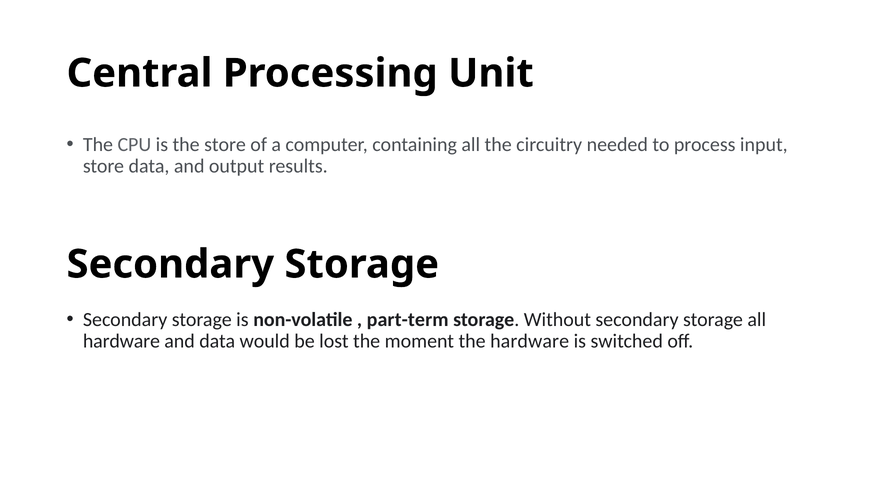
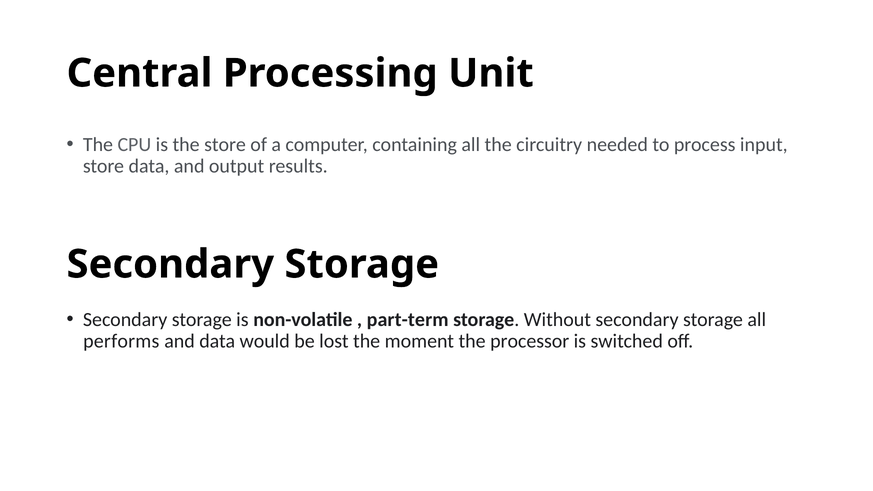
hardware at (121, 341): hardware -> performs
the hardware: hardware -> processor
